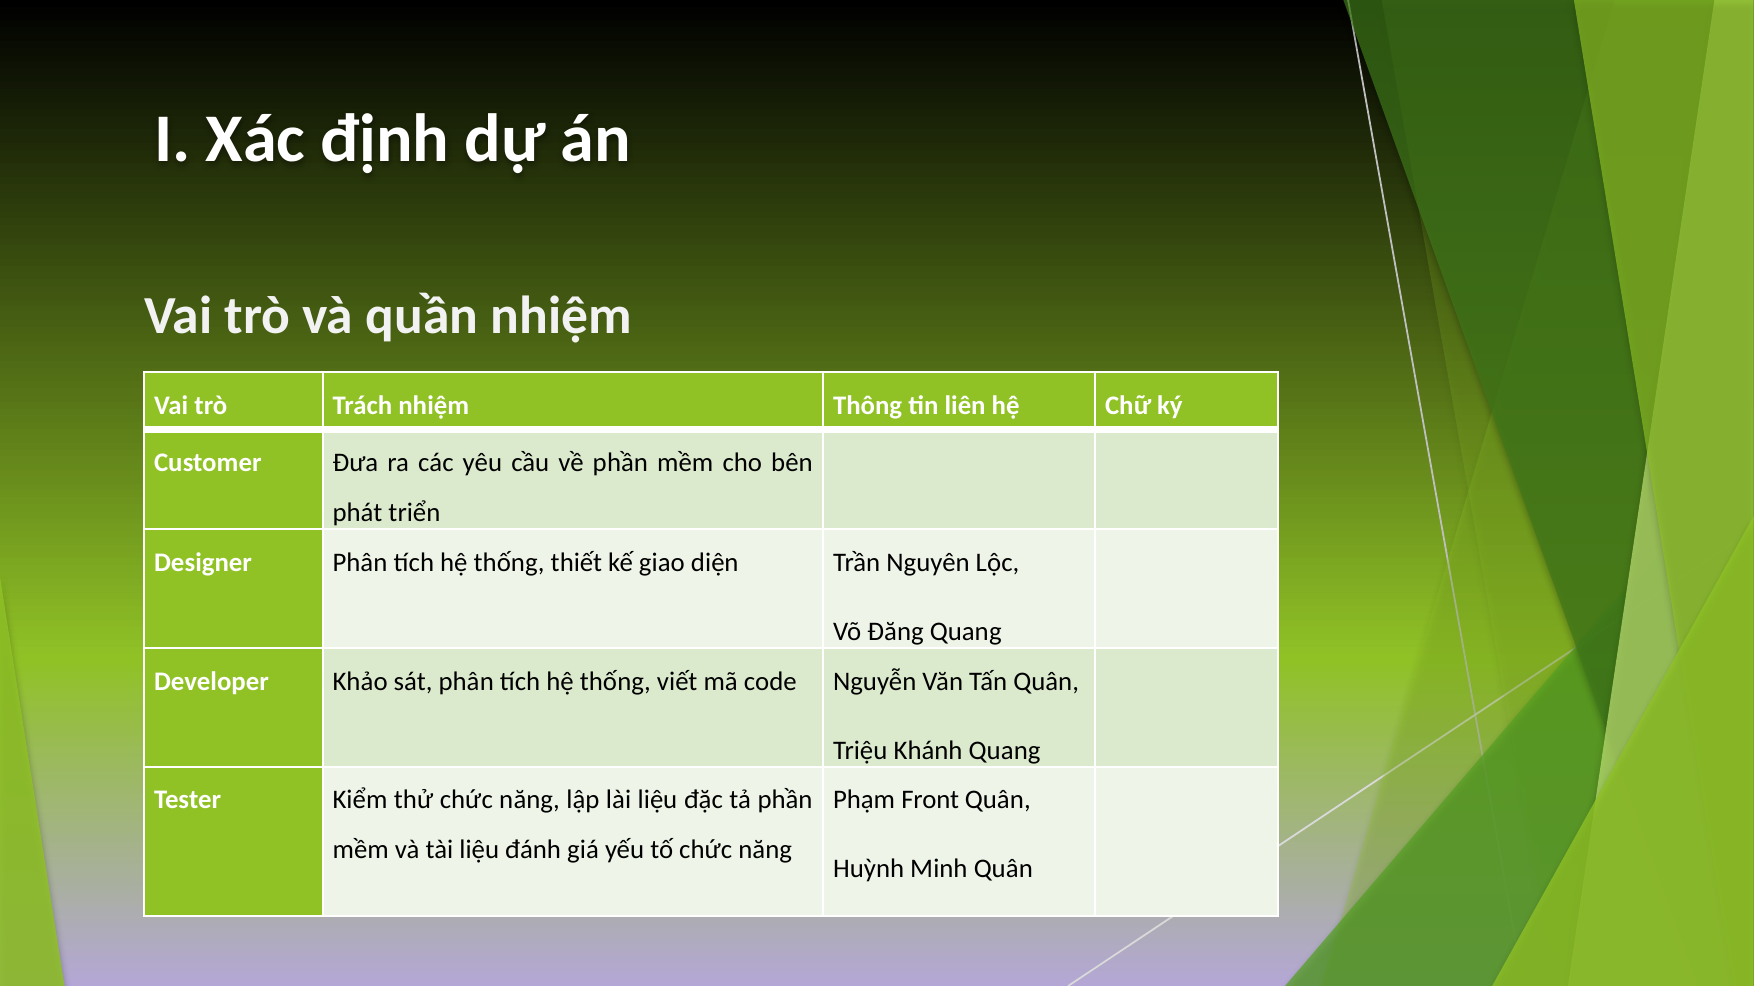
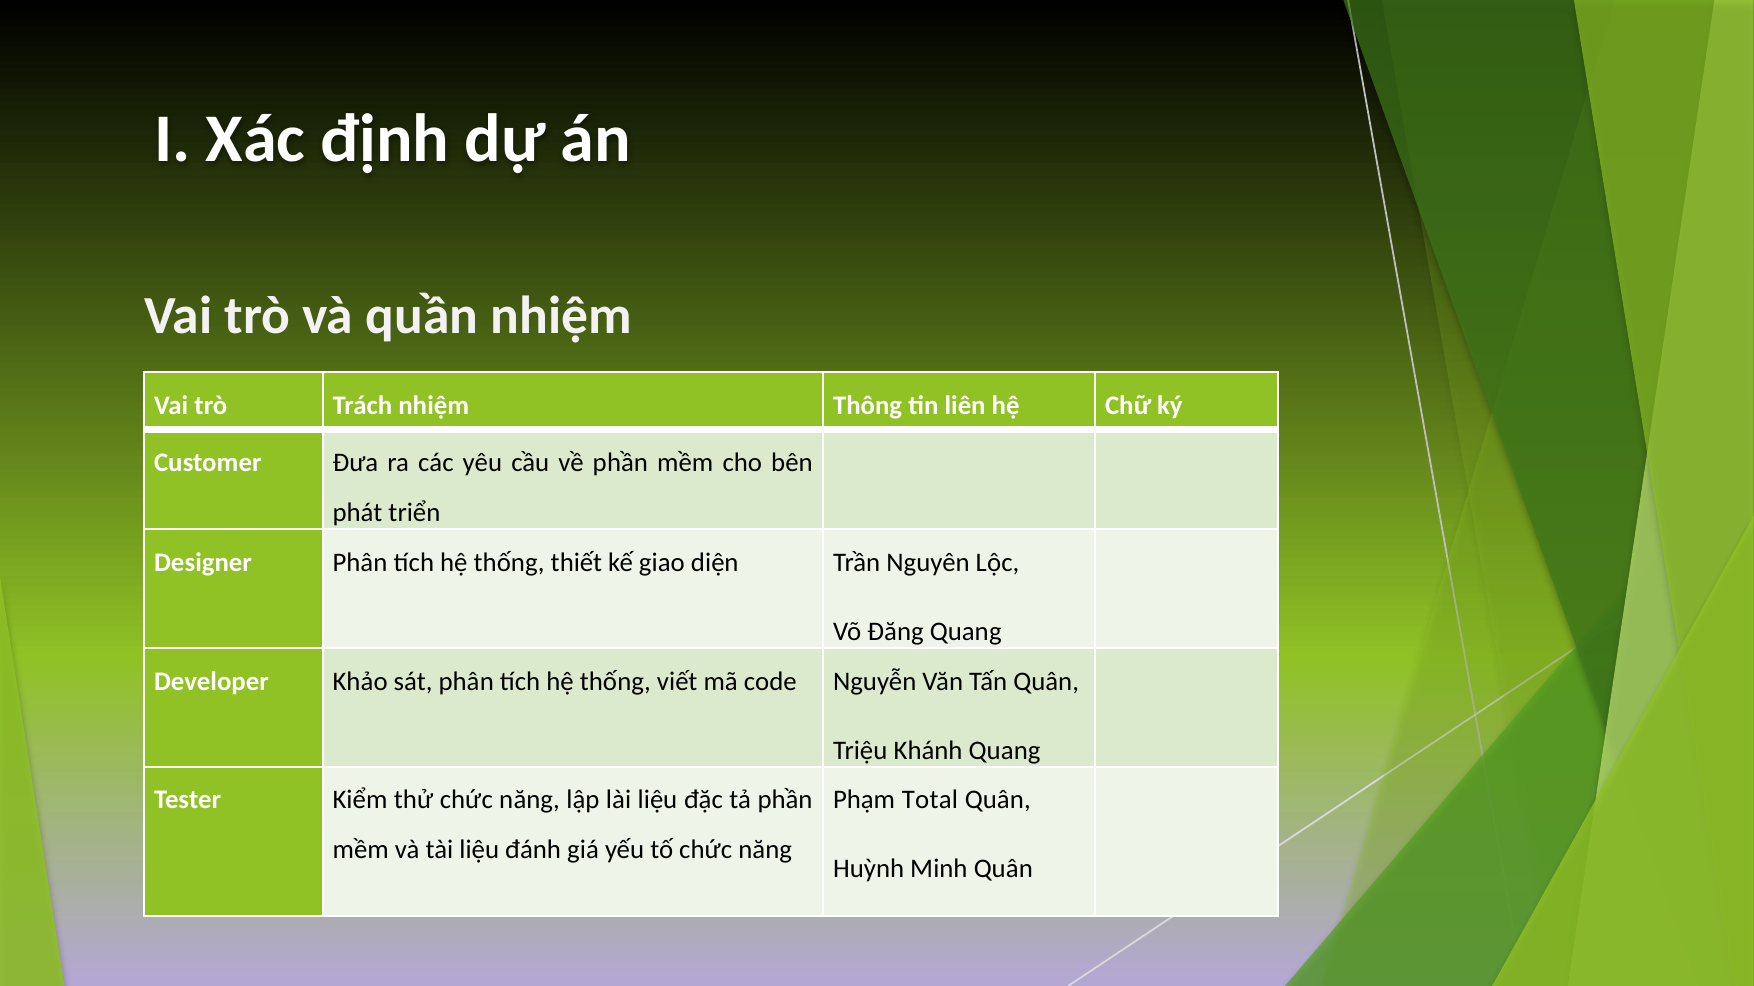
Front: Front -> Total
